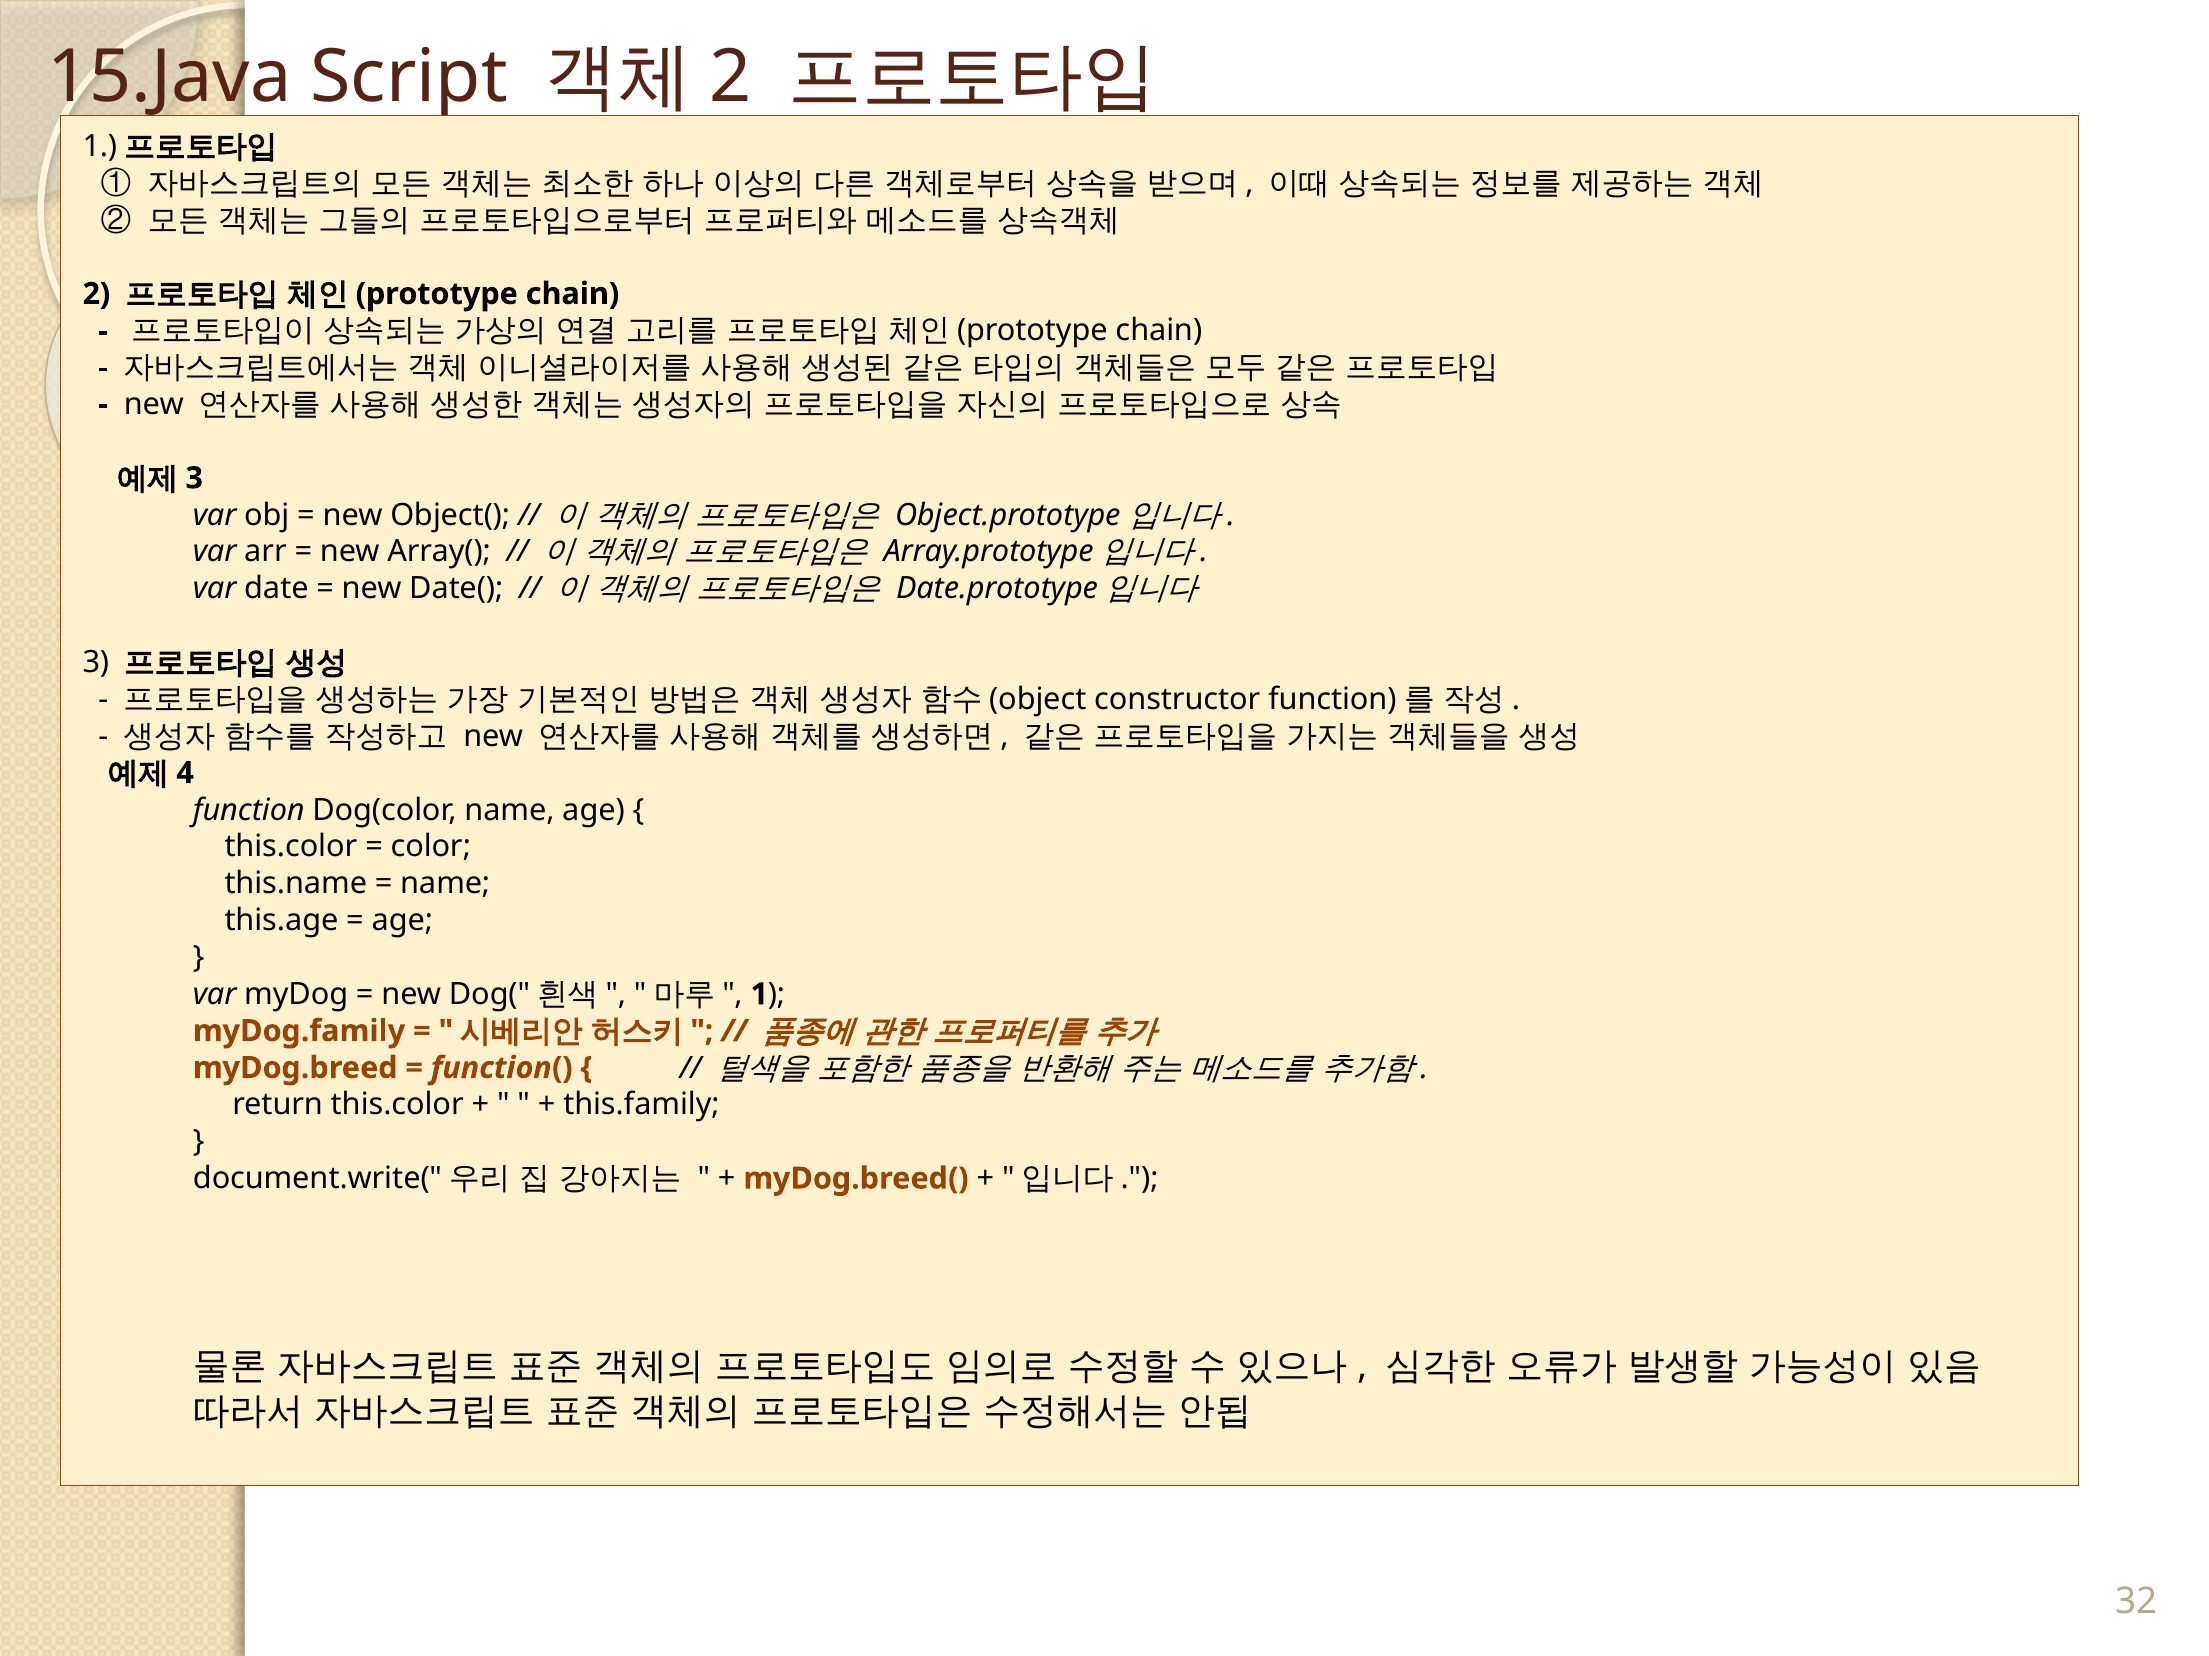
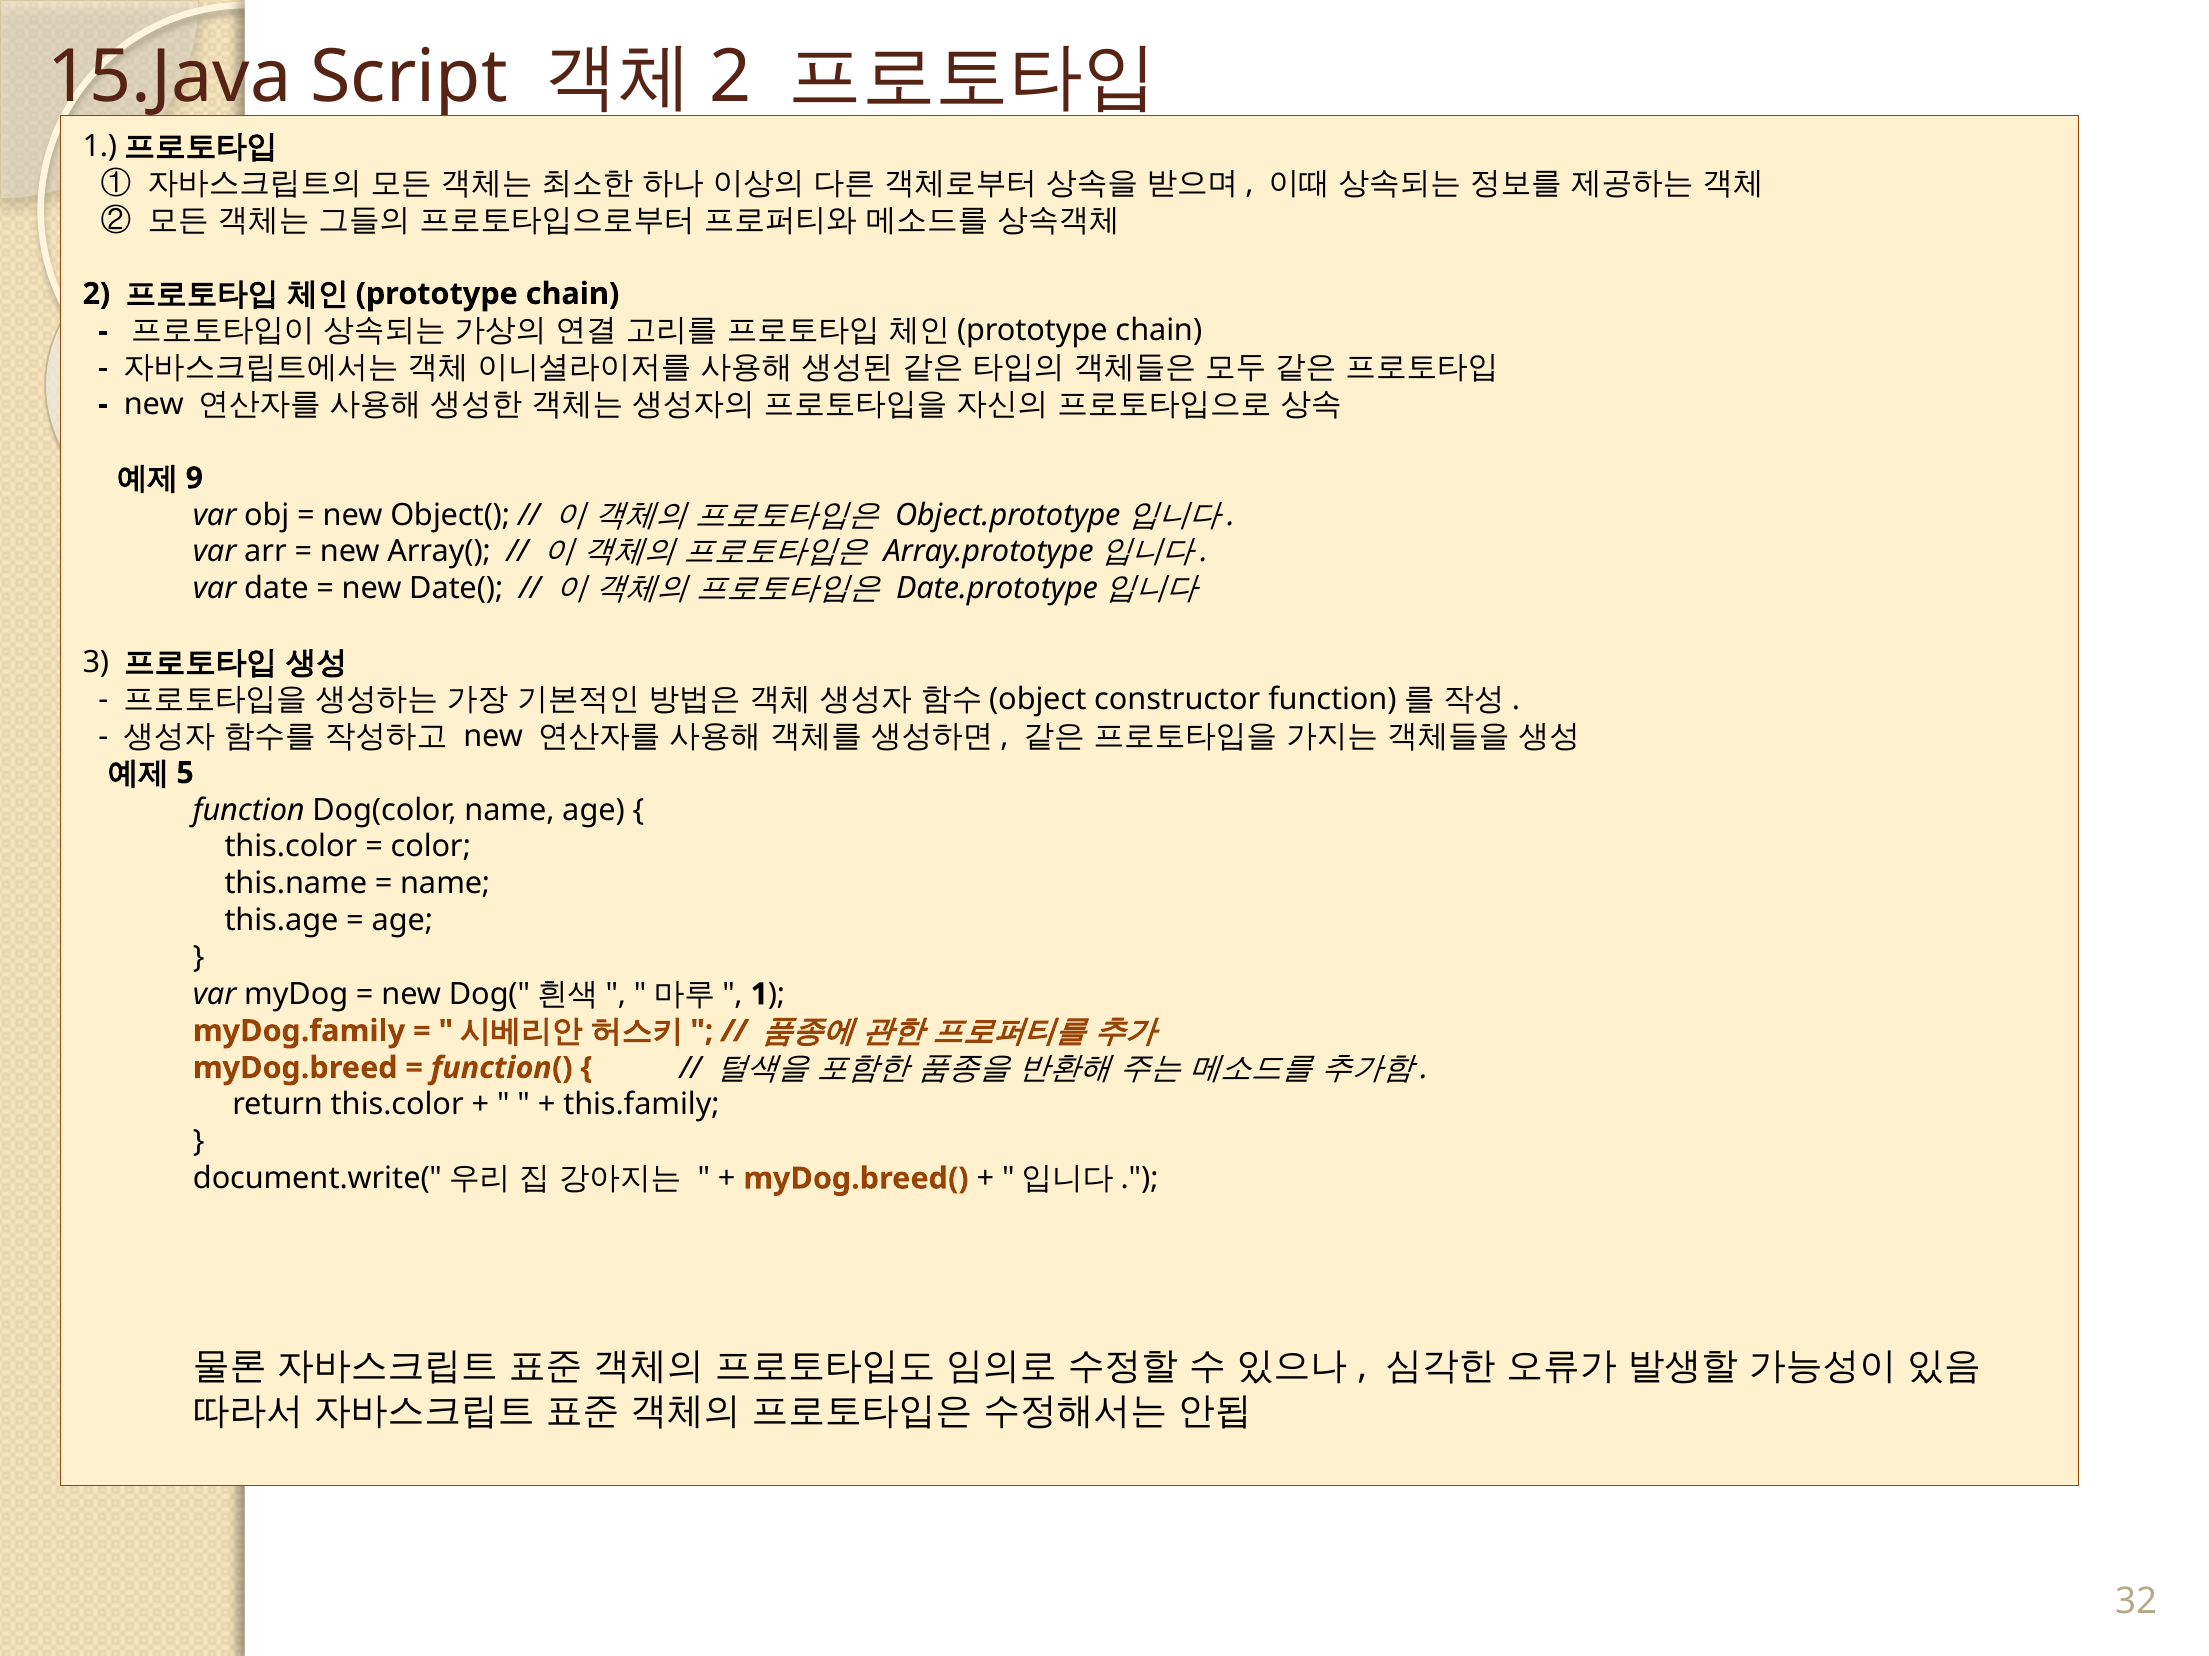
3 at (194, 478): 3 -> 9
4: 4 -> 5
